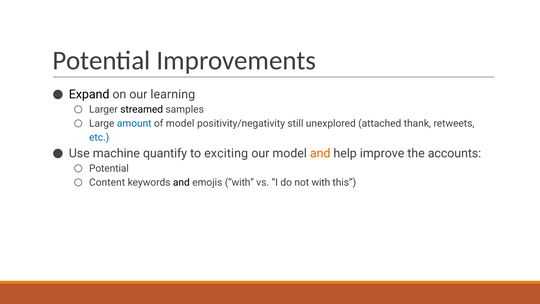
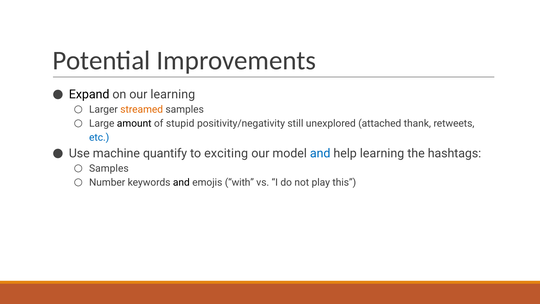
streamed colour: black -> orange
amount colour: blue -> black
of model: model -> stupid
and at (320, 153) colour: orange -> blue
help improve: improve -> learning
accounts: accounts -> hashtags
Potential at (109, 168): Potential -> Samples
Content: Content -> Number
not with: with -> play
